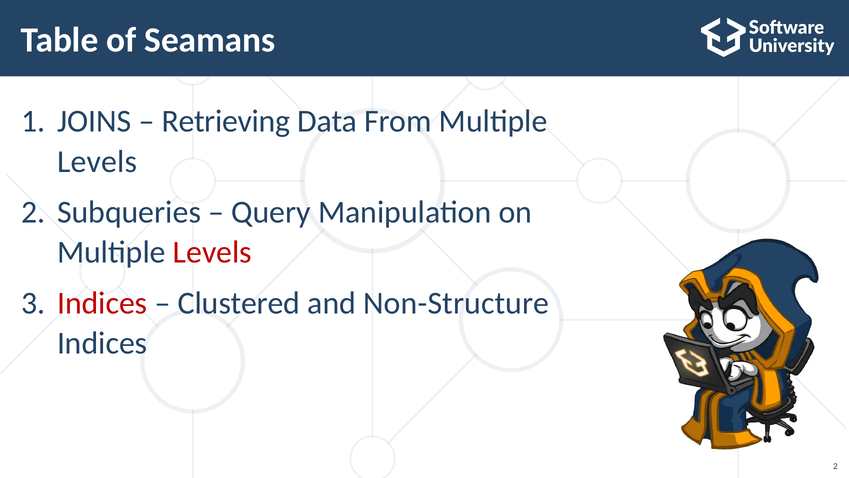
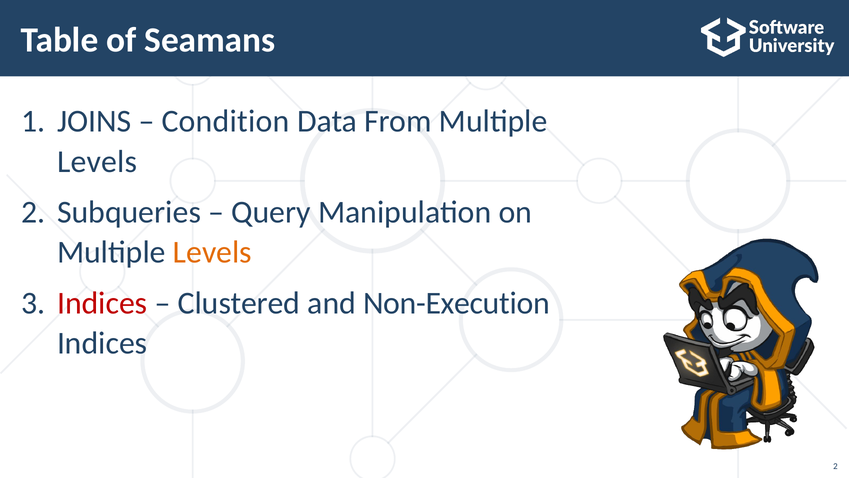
Retrieving: Retrieving -> Condition
Levels at (212, 252) colour: red -> orange
Non-Structure: Non-Structure -> Non-Execution
